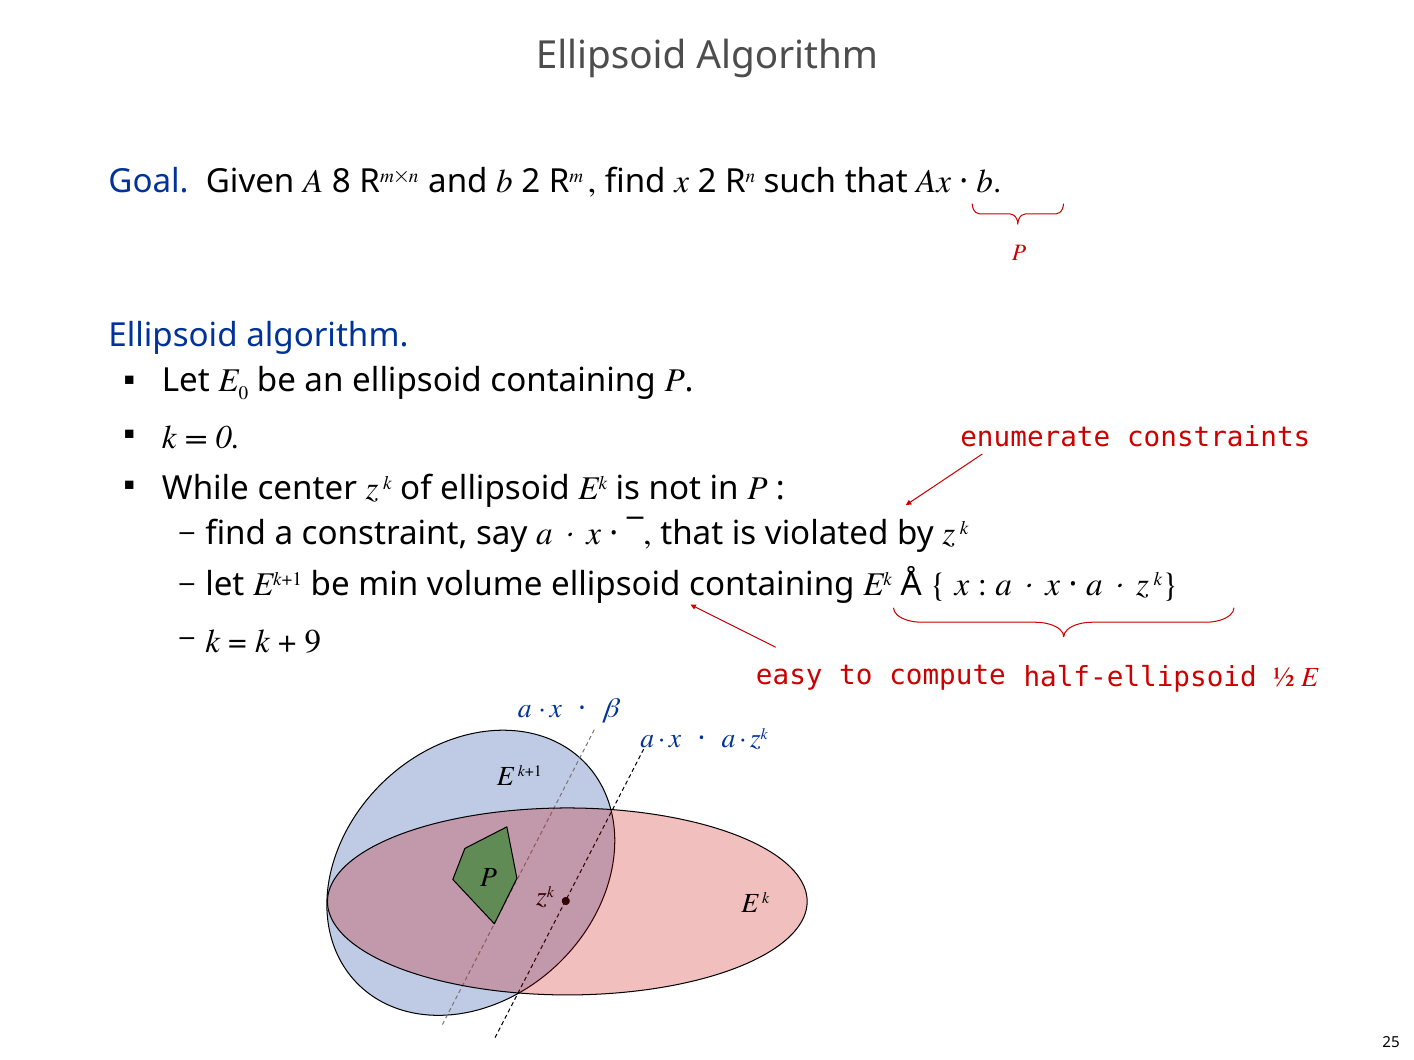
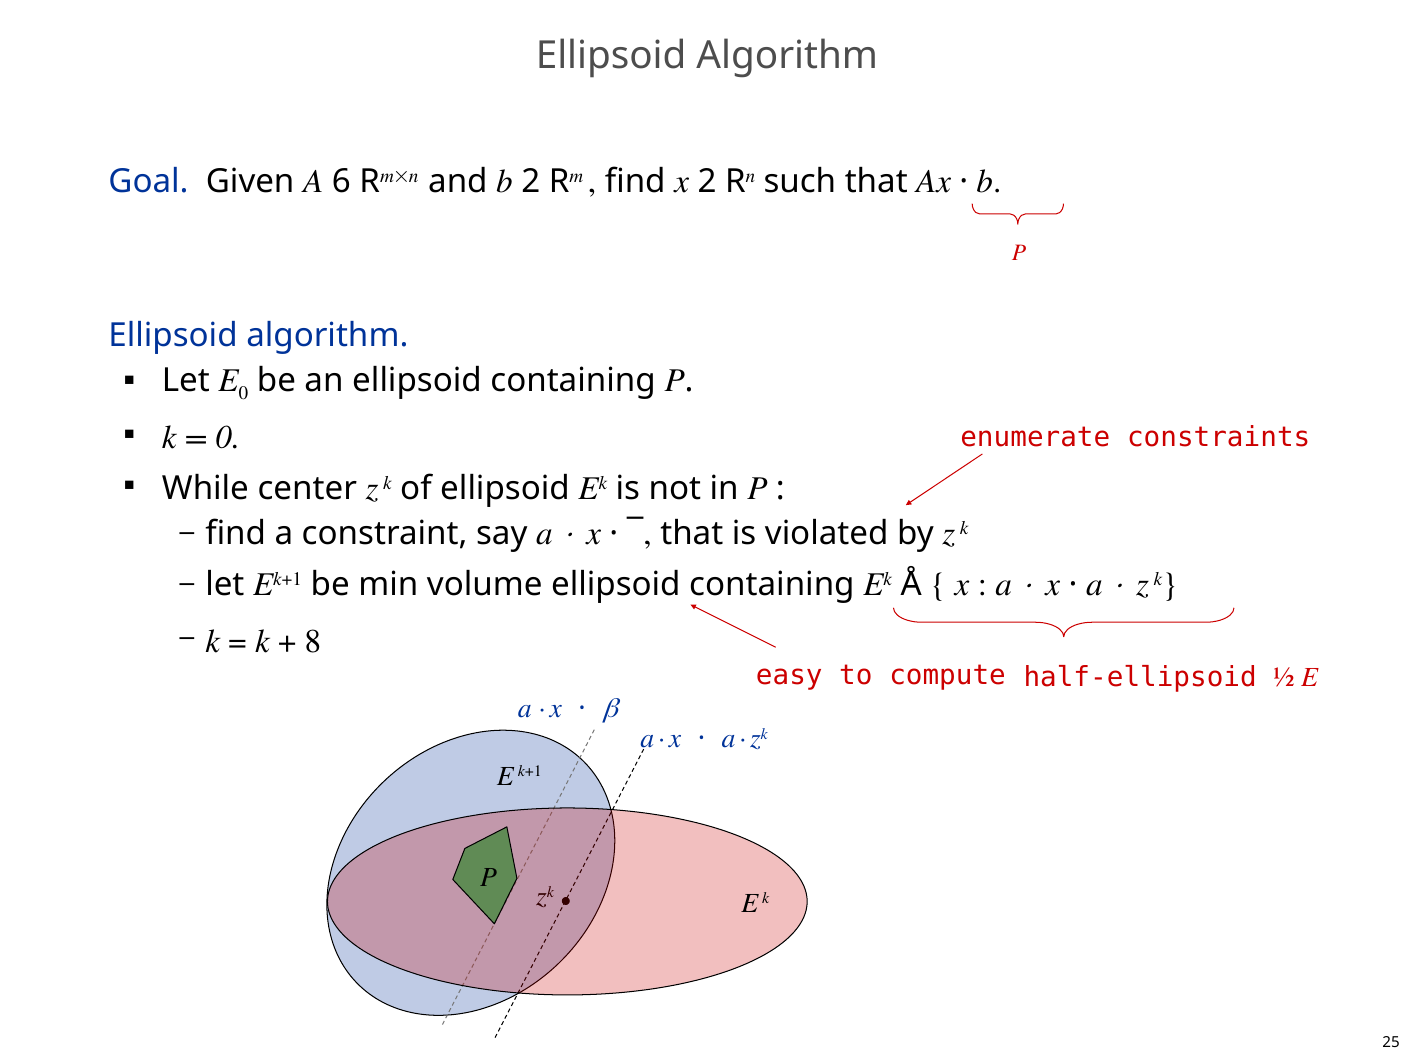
8: 8 -> 6
9: 9 -> 8
